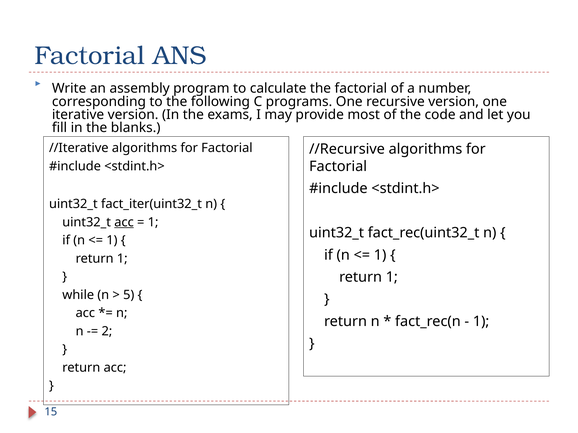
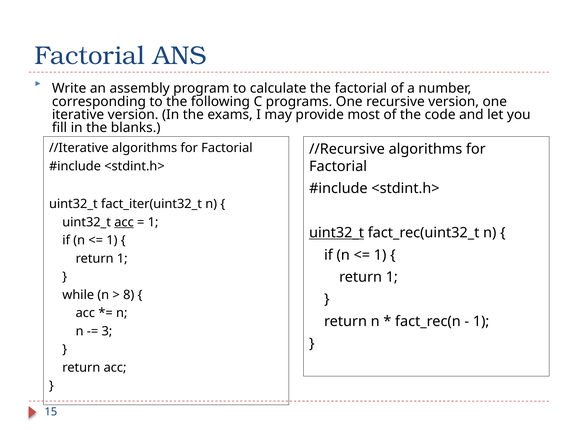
uint32_t at (337, 233) underline: none -> present
5: 5 -> 8
2: 2 -> 3
